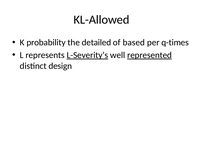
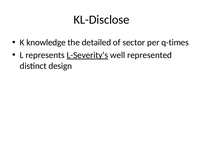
KL-Allowed: KL-Allowed -> KL-Disclose
probability: probability -> knowledge
based: based -> sector
represented underline: present -> none
